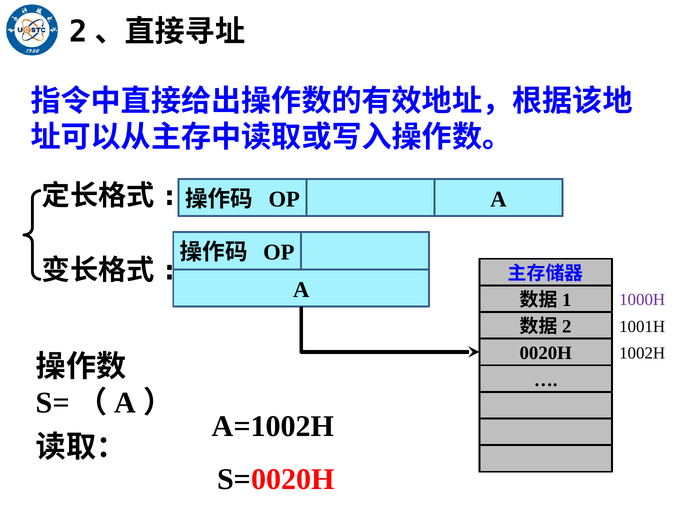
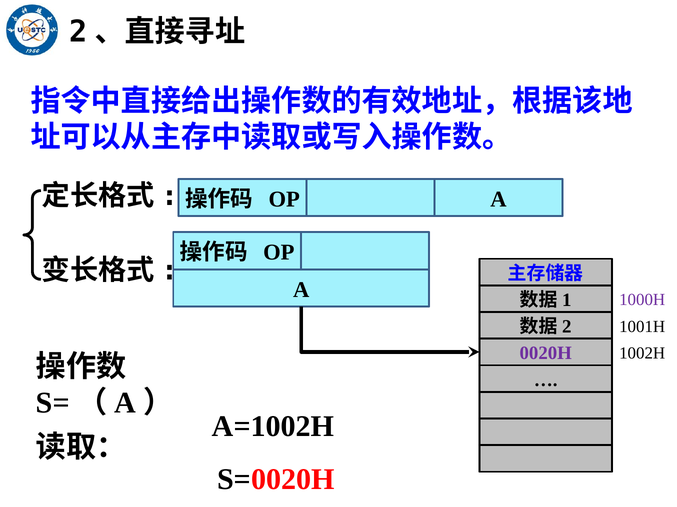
0020H colour: black -> purple
